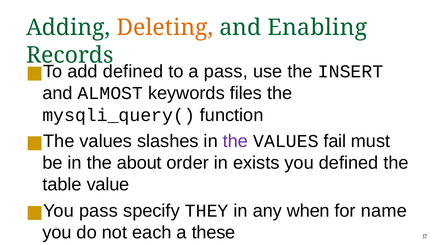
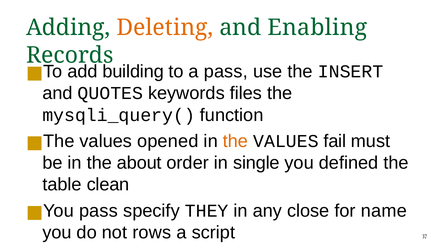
defined at (133, 72): defined -> building
ALMOST: ALMOST -> QUOTES
slashes: slashes -> opened
the at (235, 141) colour: purple -> orange
exists: exists -> single
value: value -> clean
when: when -> close
each: each -> rows
these: these -> script
